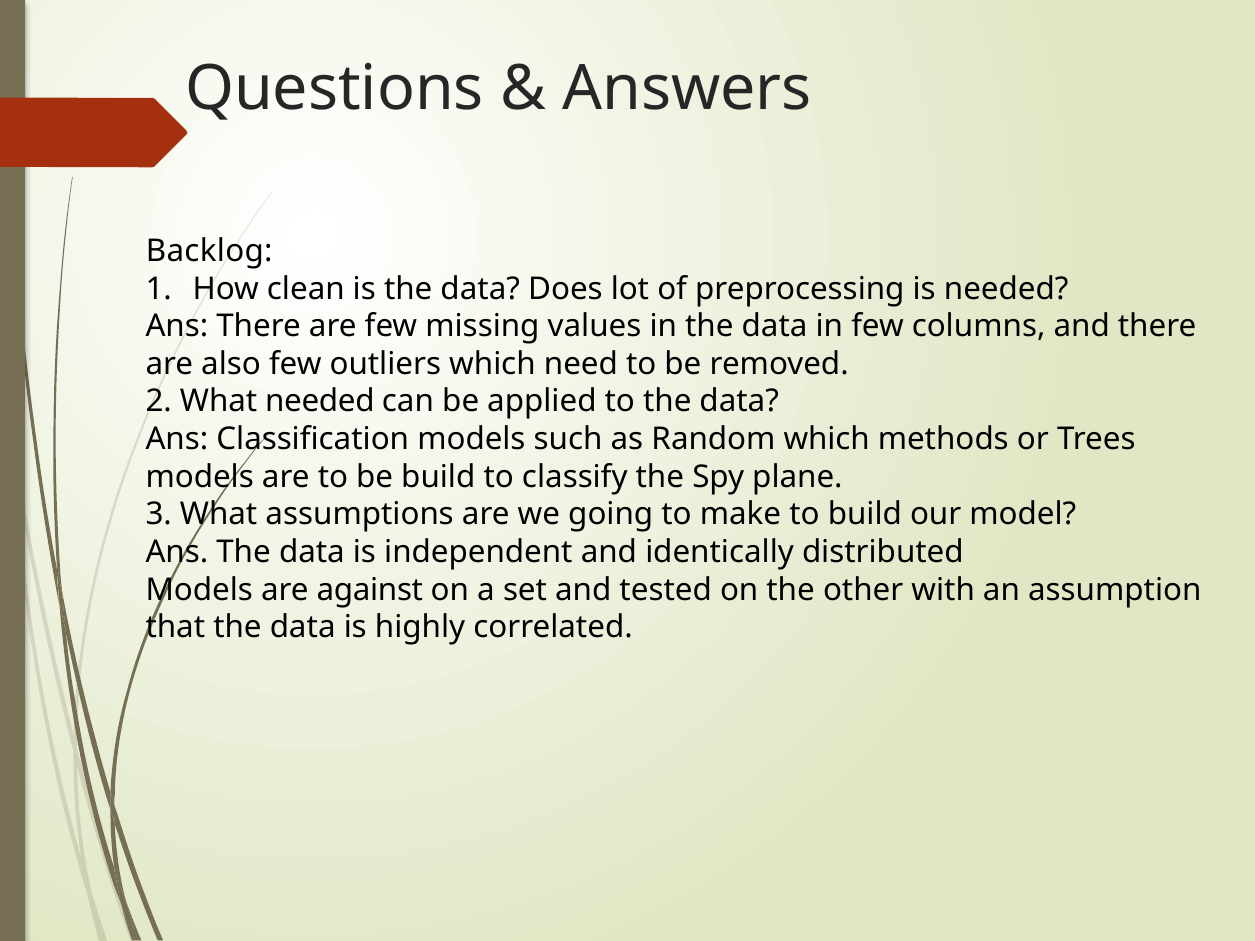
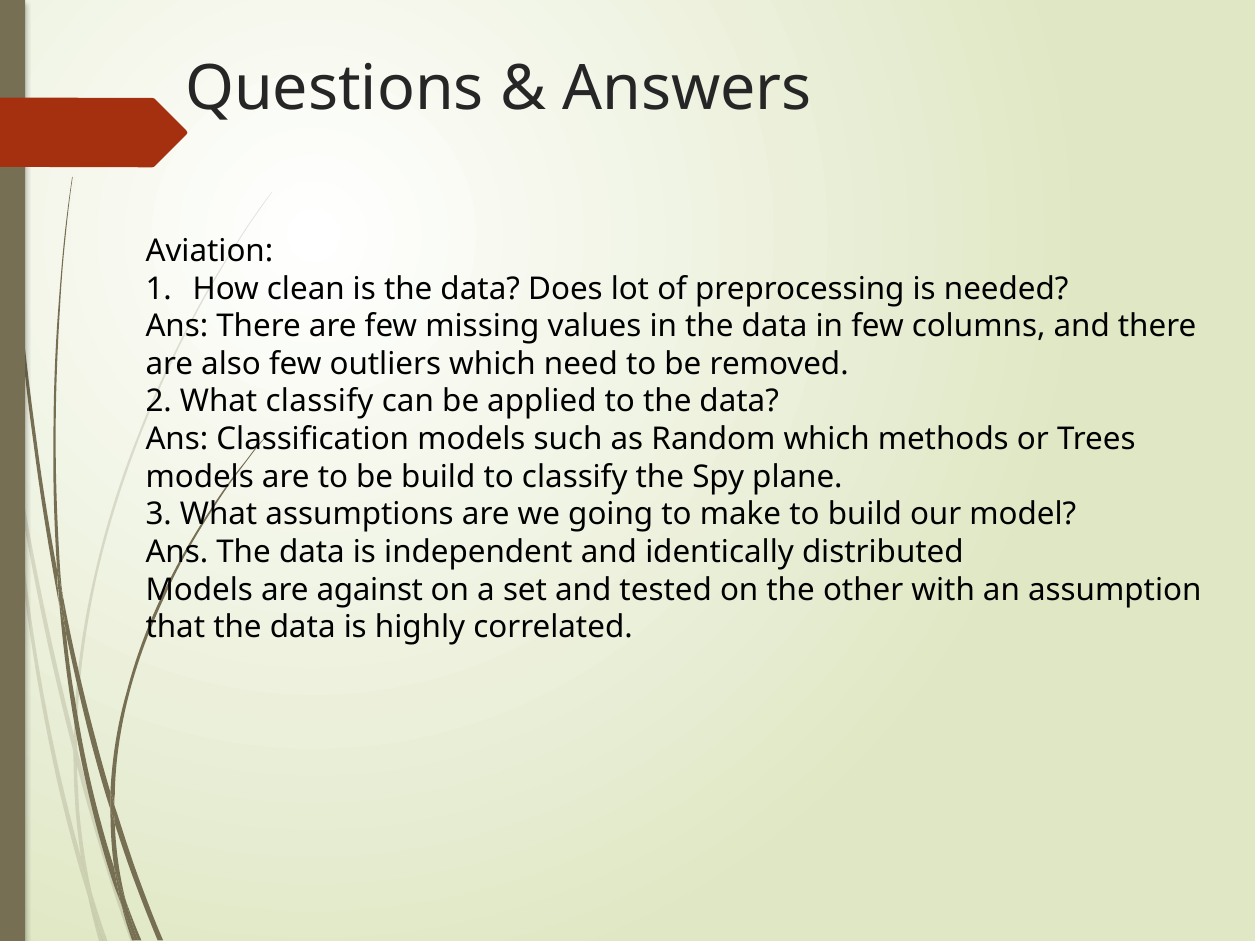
Backlog: Backlog -> Aviation
What needed: needed -> classify
